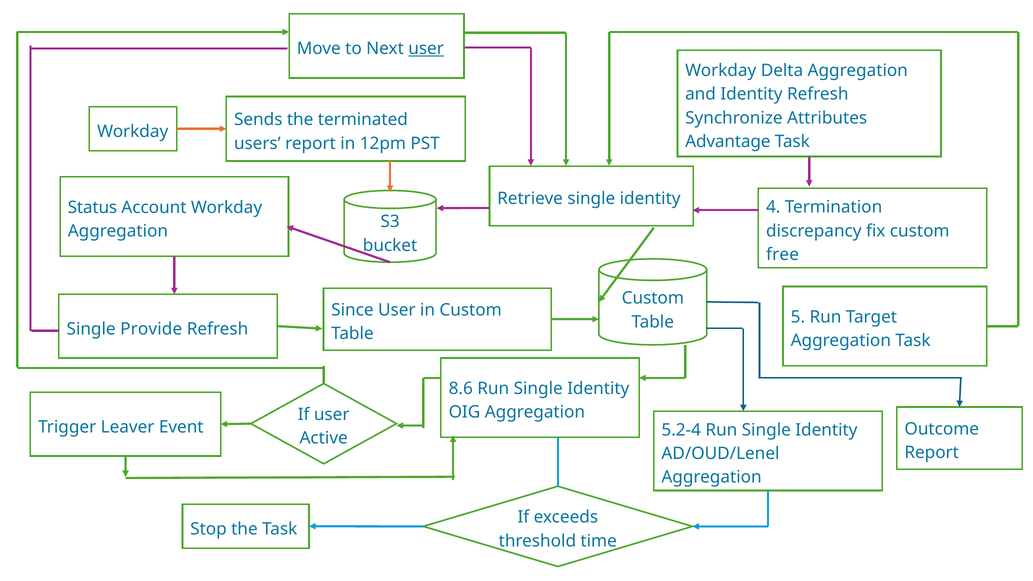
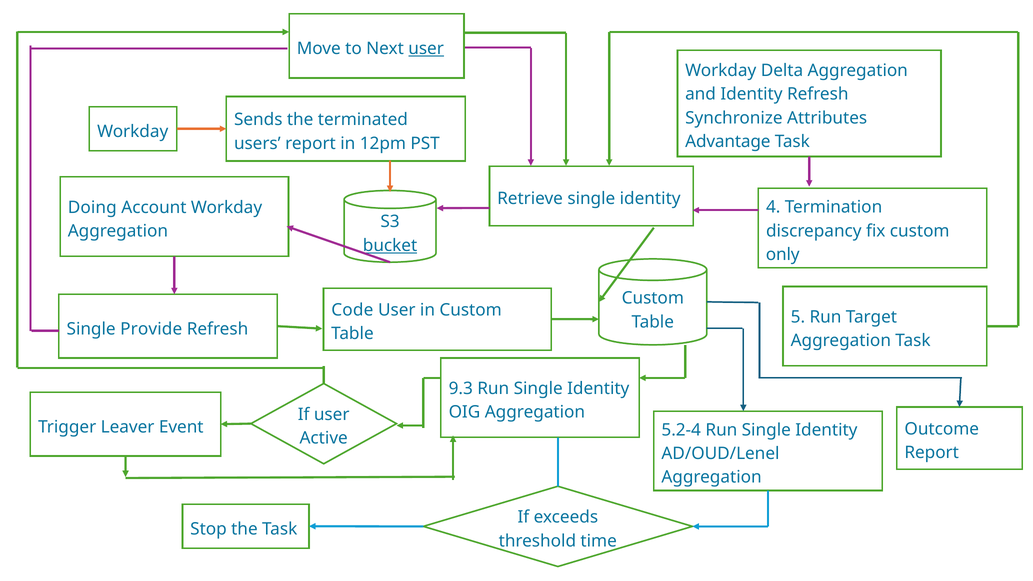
Status: Status -> Doing
bucket underline: none -> present
free: free -> only
Since: Since -> Code
8.6: 8.6 -> 9.3
